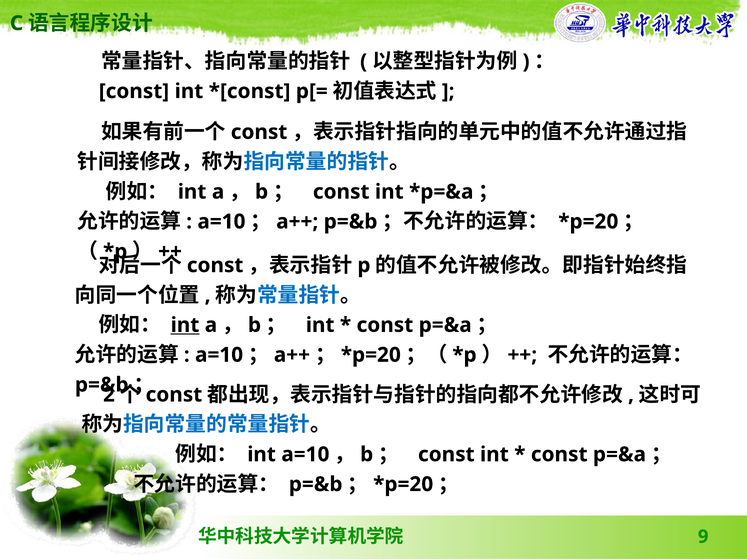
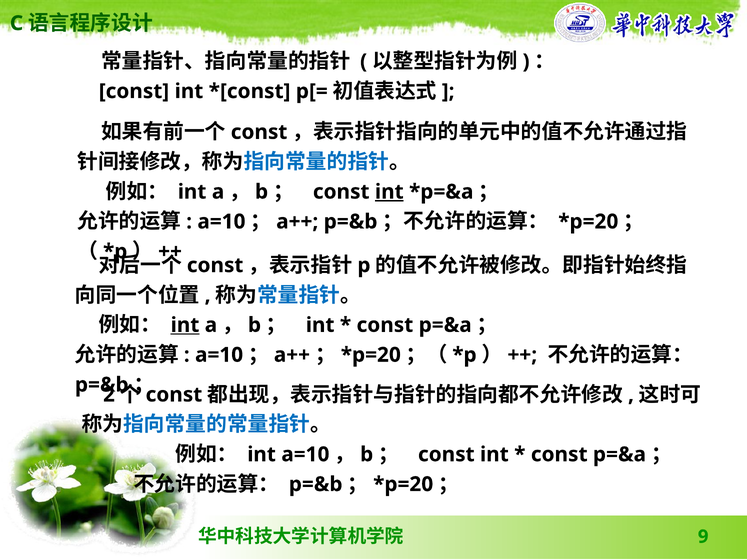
int at (389, 192) underline: none -> present
